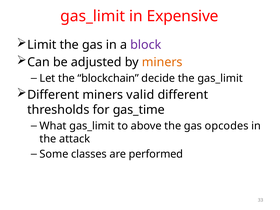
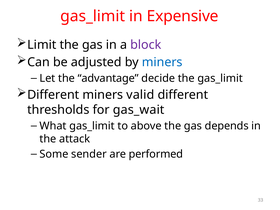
miners at (162, 62) colour: orange -> blue
blockchain: blockchain -> advantage
gas_time: gas_time -> gas_wait
opcodes: opcodes -> depends
classes: classes -> sender
